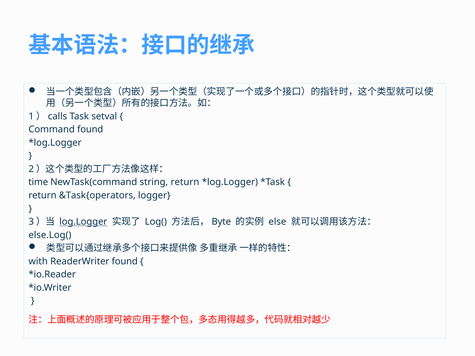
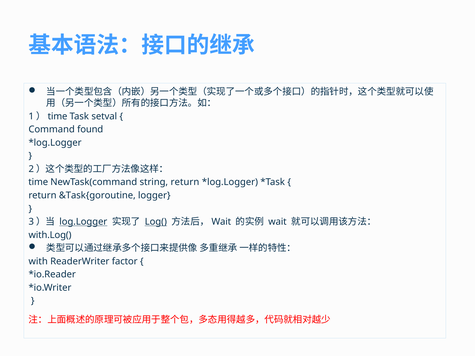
calls at (57, 116): calls -> time
&Task{operators: &Task{operators -> &Task{goroutine
Log( underline: none -> present
Byte at (221, 222): Byte -> Wait
else at (277, 222): else -> wait
else.Log(: else.Log( -> with.Log(
ReaderWriter found: found -> factor
